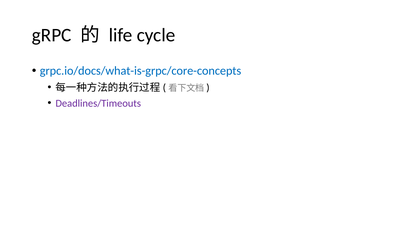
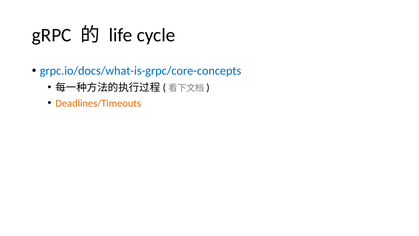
Deadlines/Timeouts colour: purple -> orange
